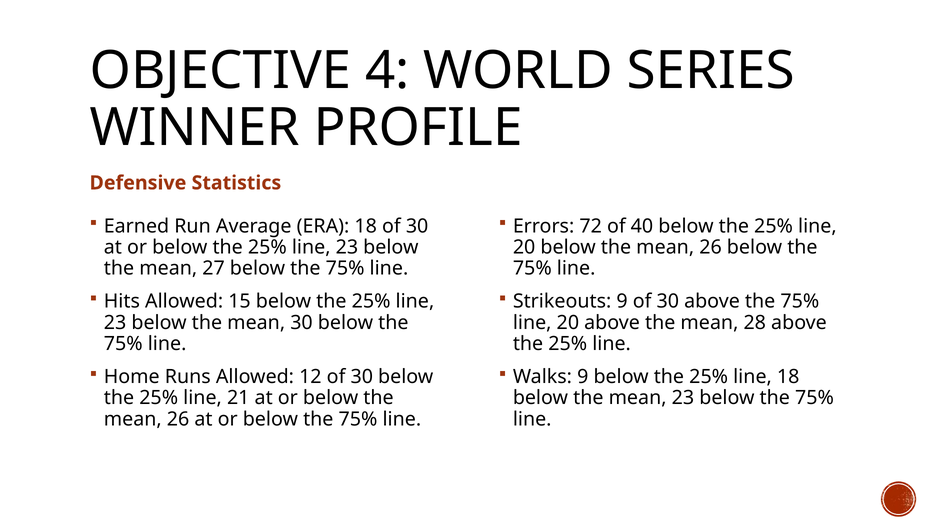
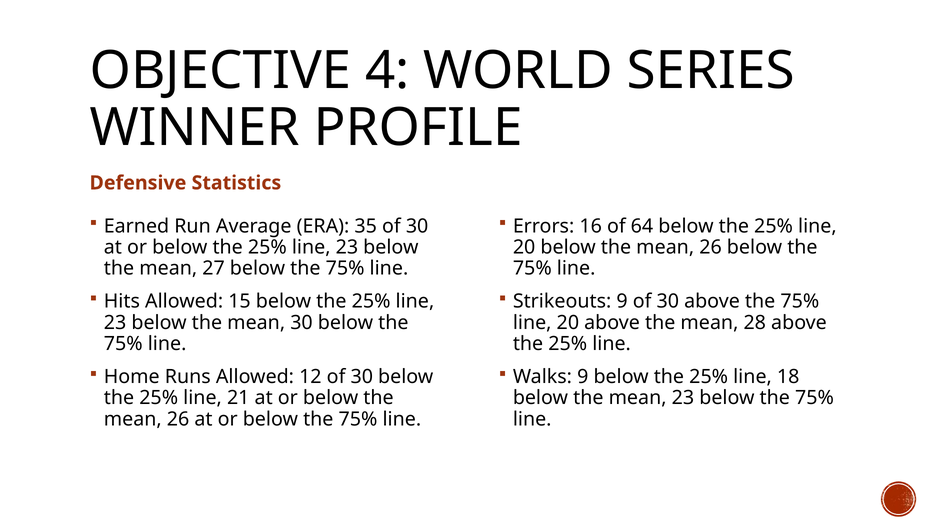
ERA 18: 18 -> 35
72: 72 -> 16
40: 40 -> 64
